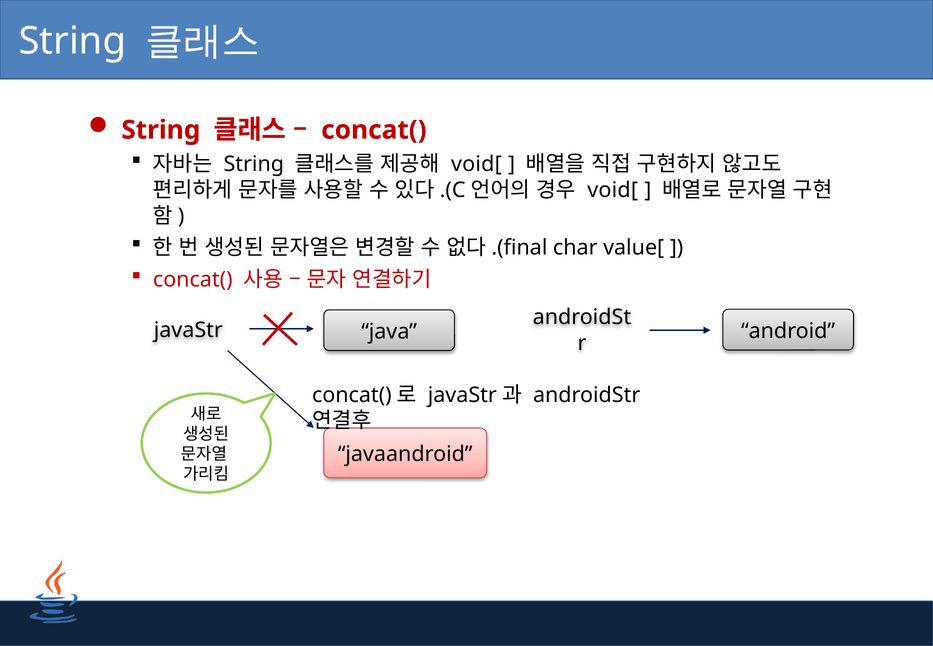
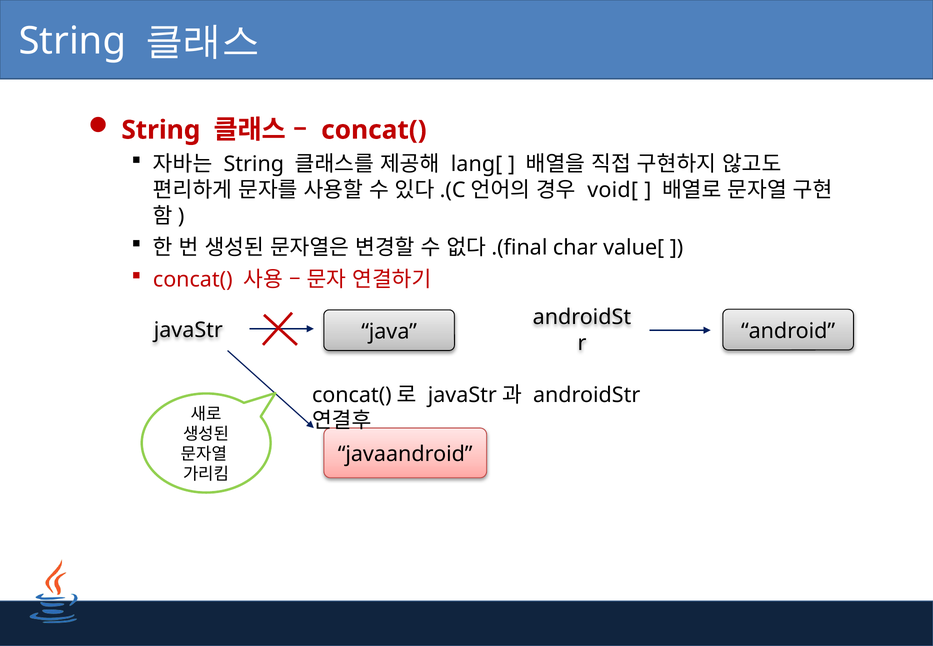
void[ at (476, 164): void[ -> lang[
